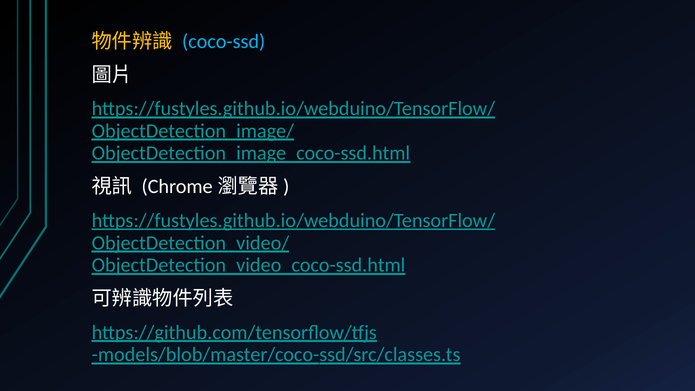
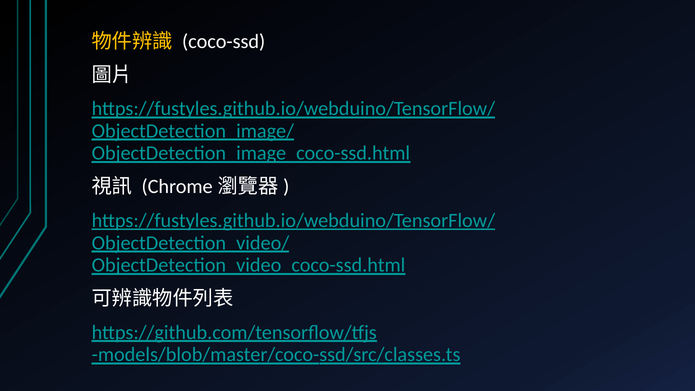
coco-ssd colour: light blue -> white
